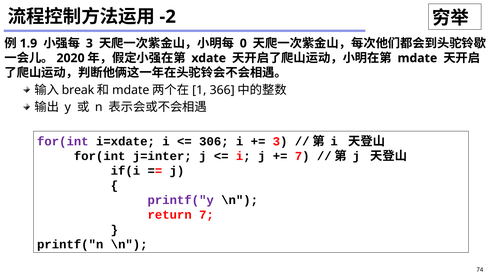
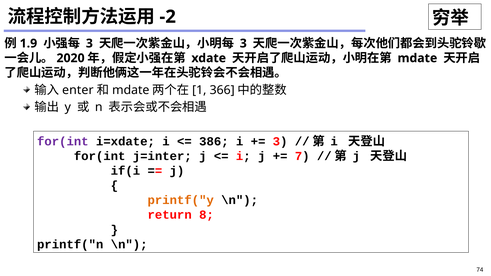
0 at (243, 43): 0 -> 3
break: break -> enter
306: 306 -> 386
printf("y colour: purple -> orange
return 7: 7 -> 8
